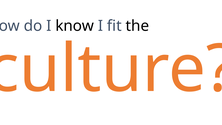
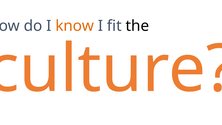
know colour: black -> orange
